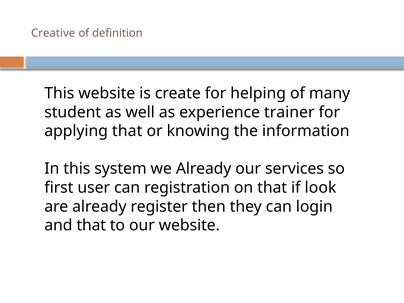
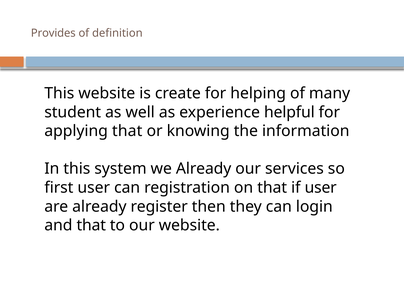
Creative: Creative -> Provides
trainer: trainer -> helpful
if look: look -> user
